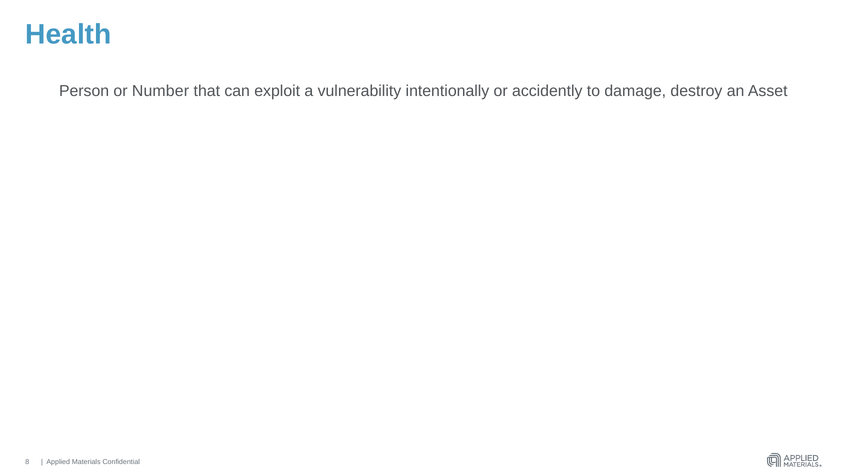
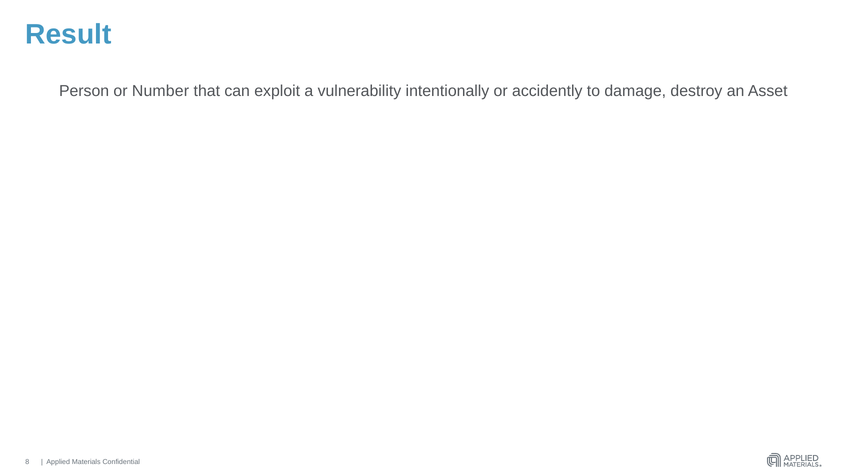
Health: Health -> Result
